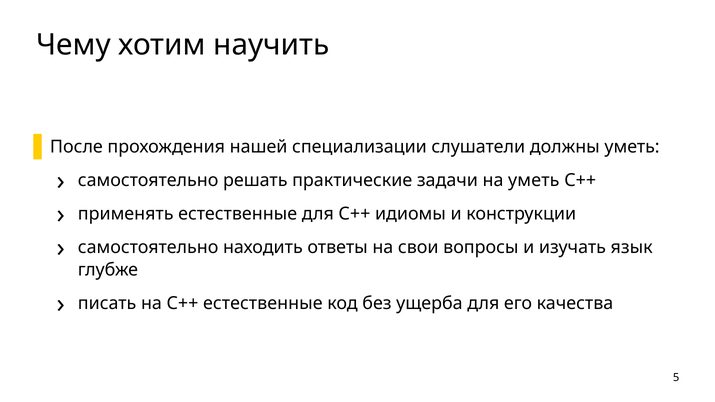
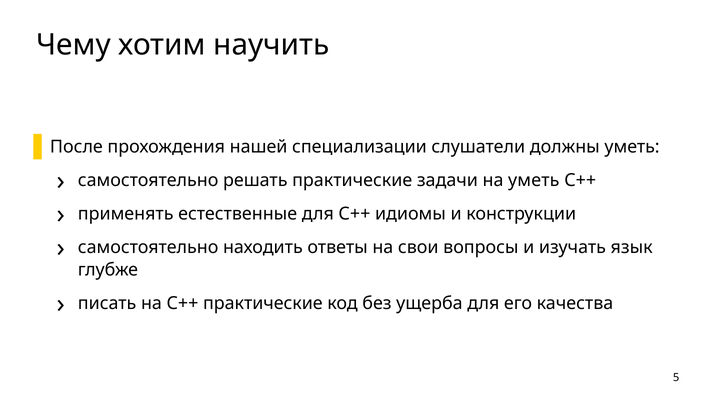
С++ естественные: естественные -> практические
